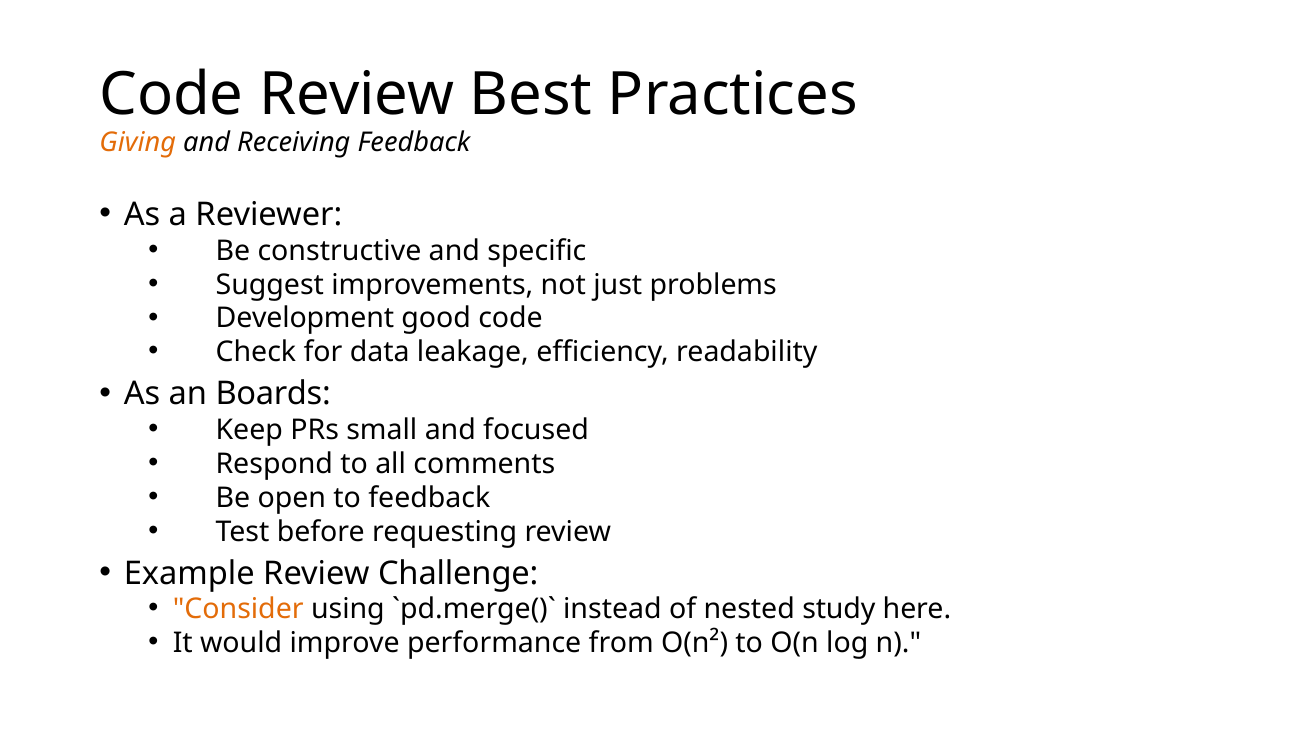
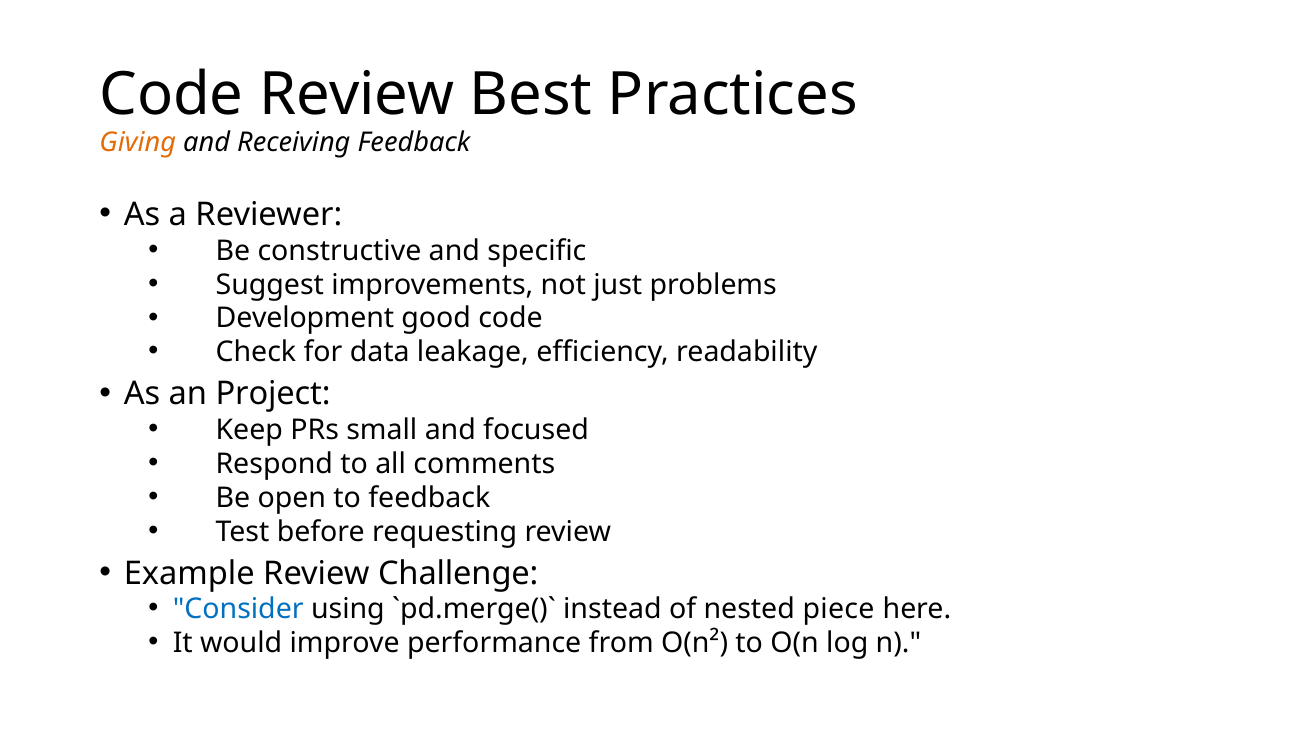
Boards: Boards -> Project
Consider colour: orange -> blue
study: study -> piece
